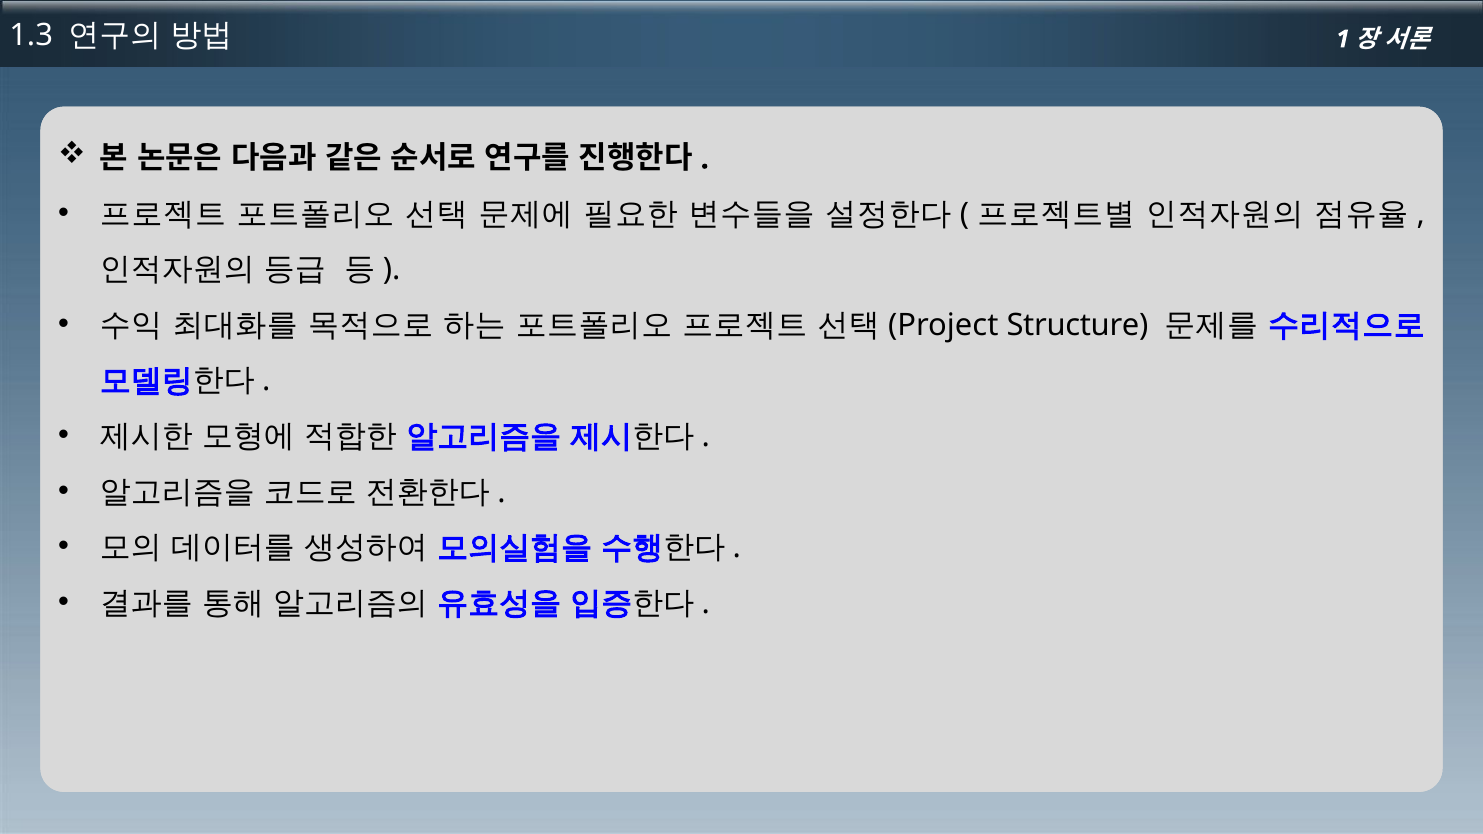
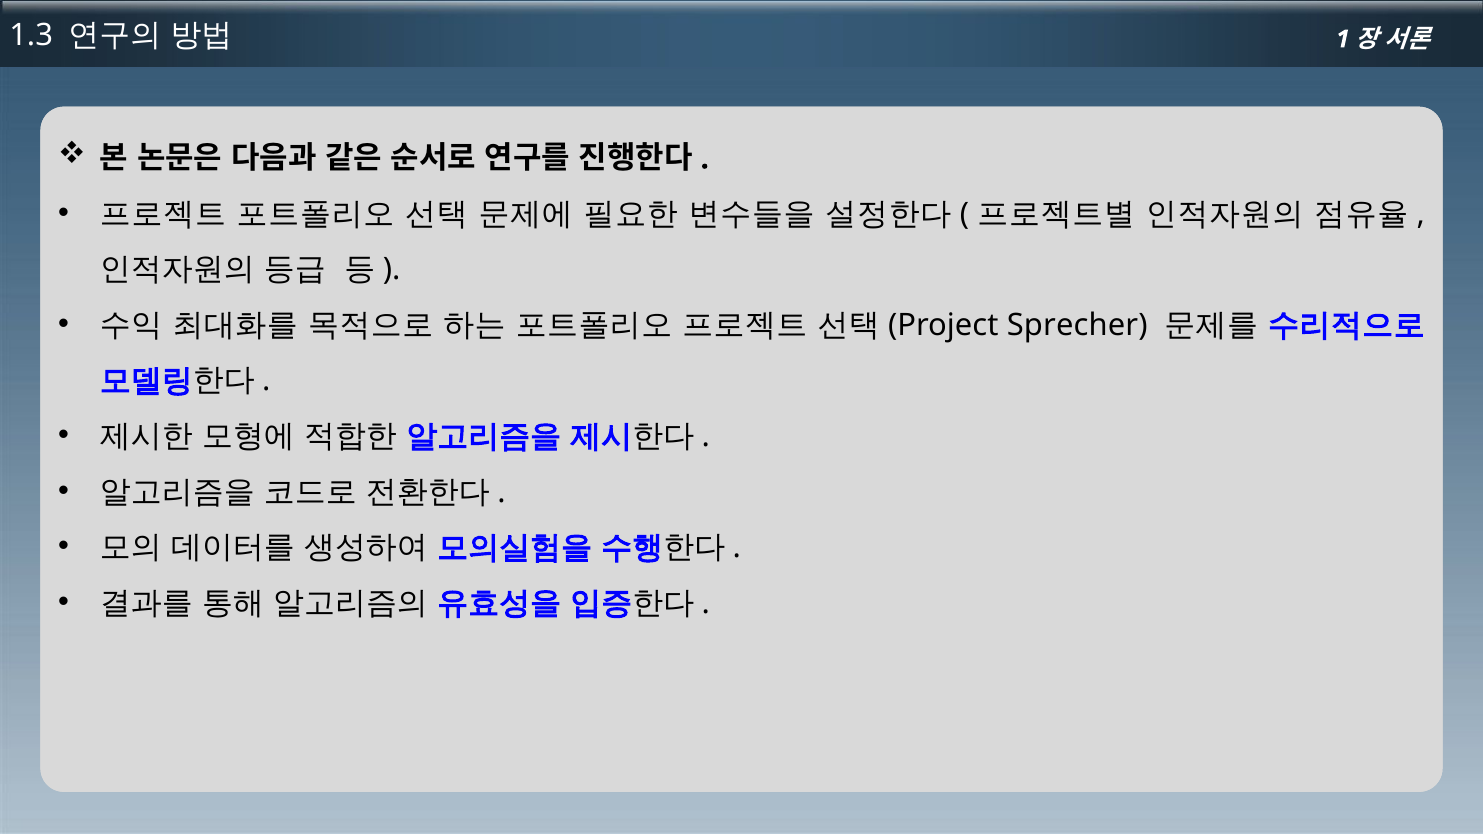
Structure: Structure -> Sprecher
